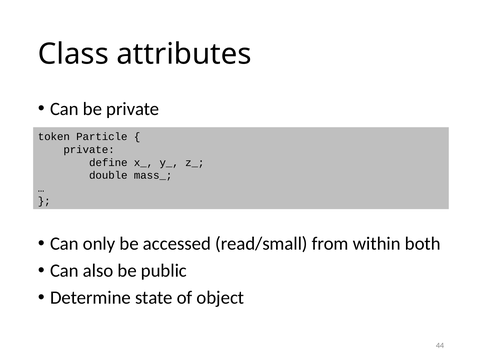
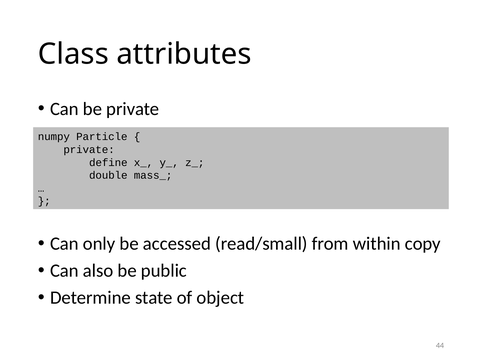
token: token -> numpy
both: both -> copy
